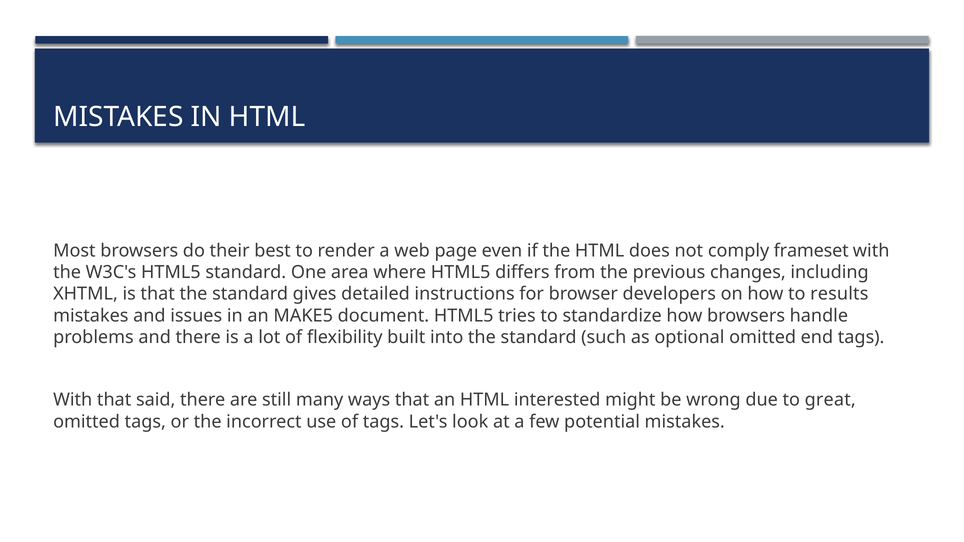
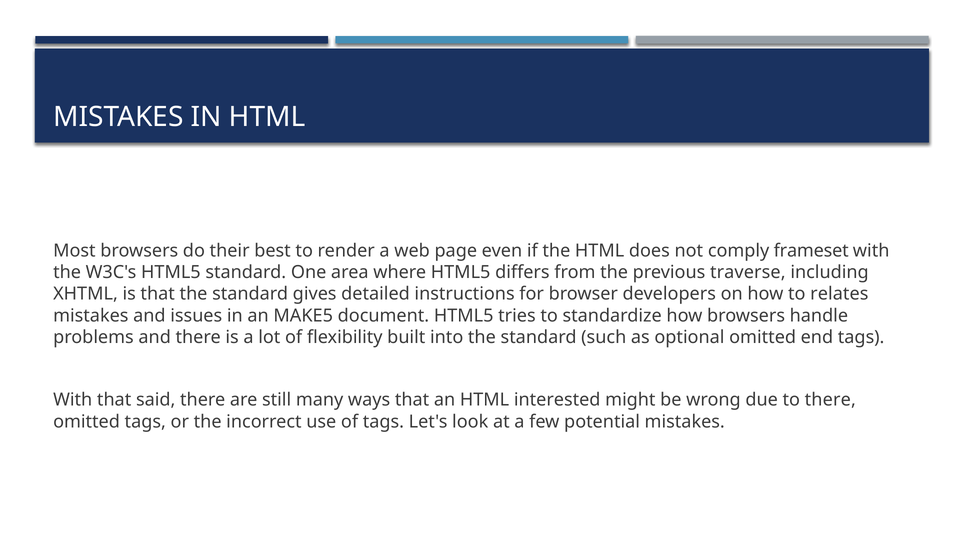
changes: changes -> traverse
results: results -> relates
to great: great -> there
